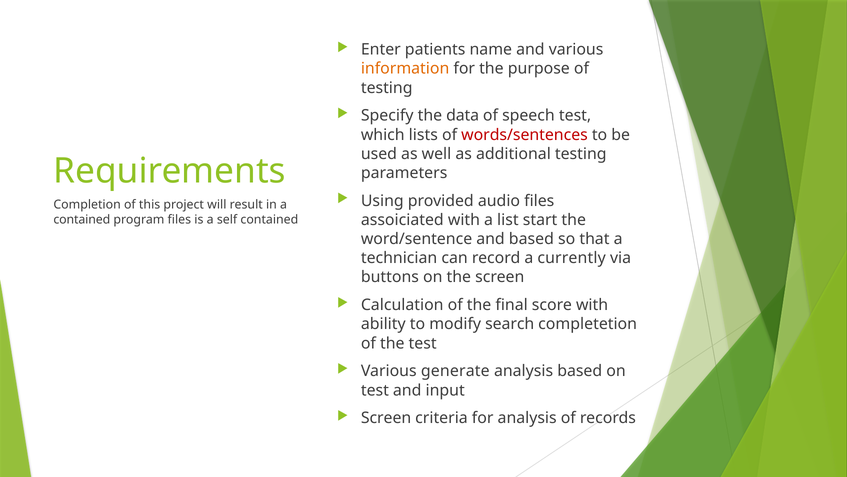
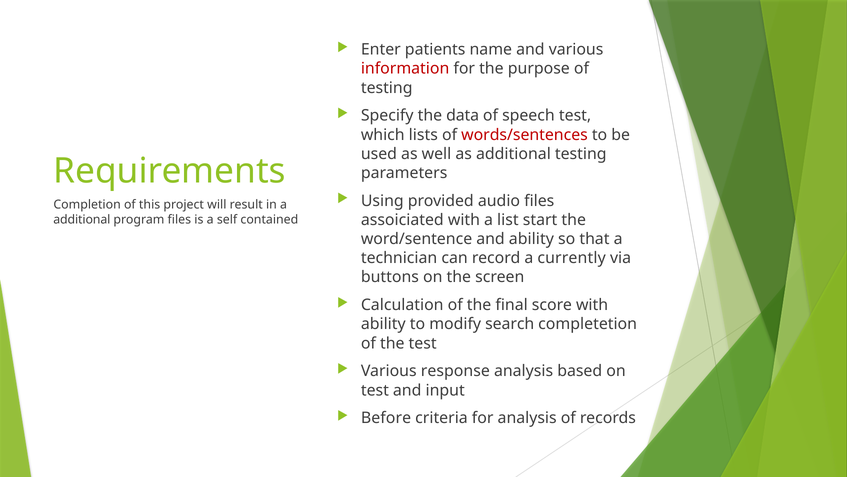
information colour: orange -> red
contained at (82, 219): contained -> additional
and based: based -> ability
generate: generate -> response
Screen at (386, 418): Screen -> Before
